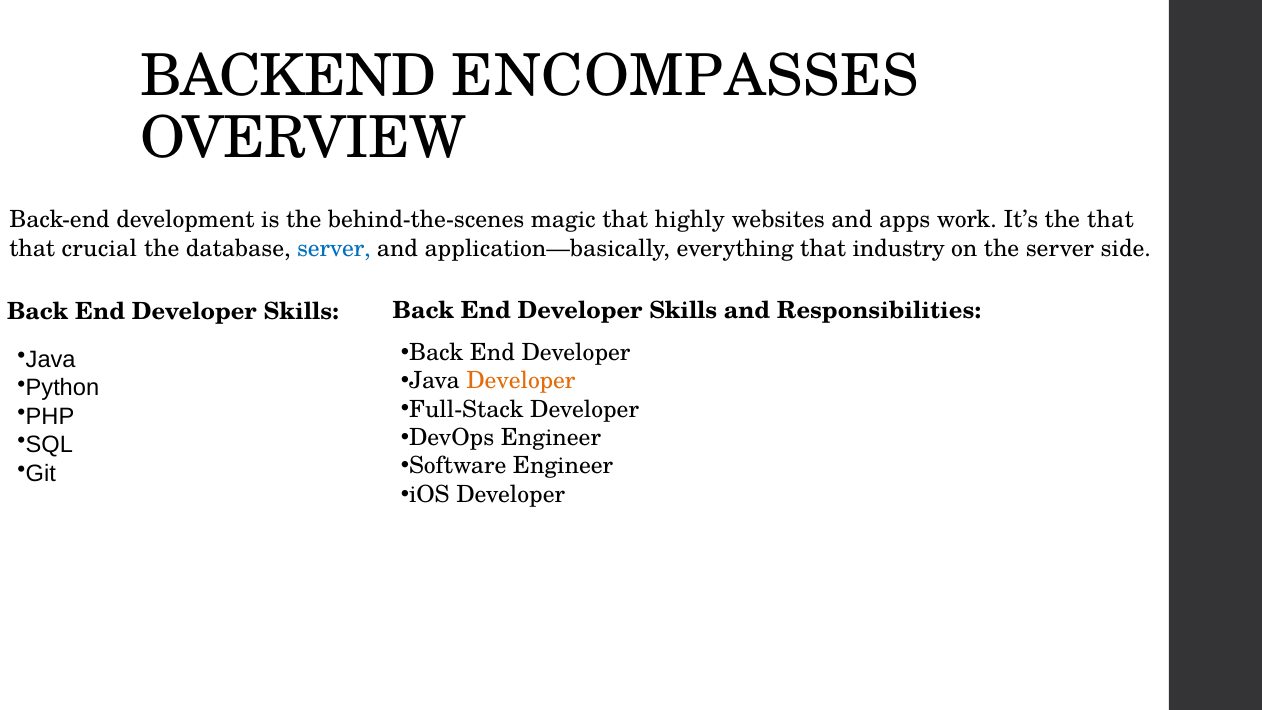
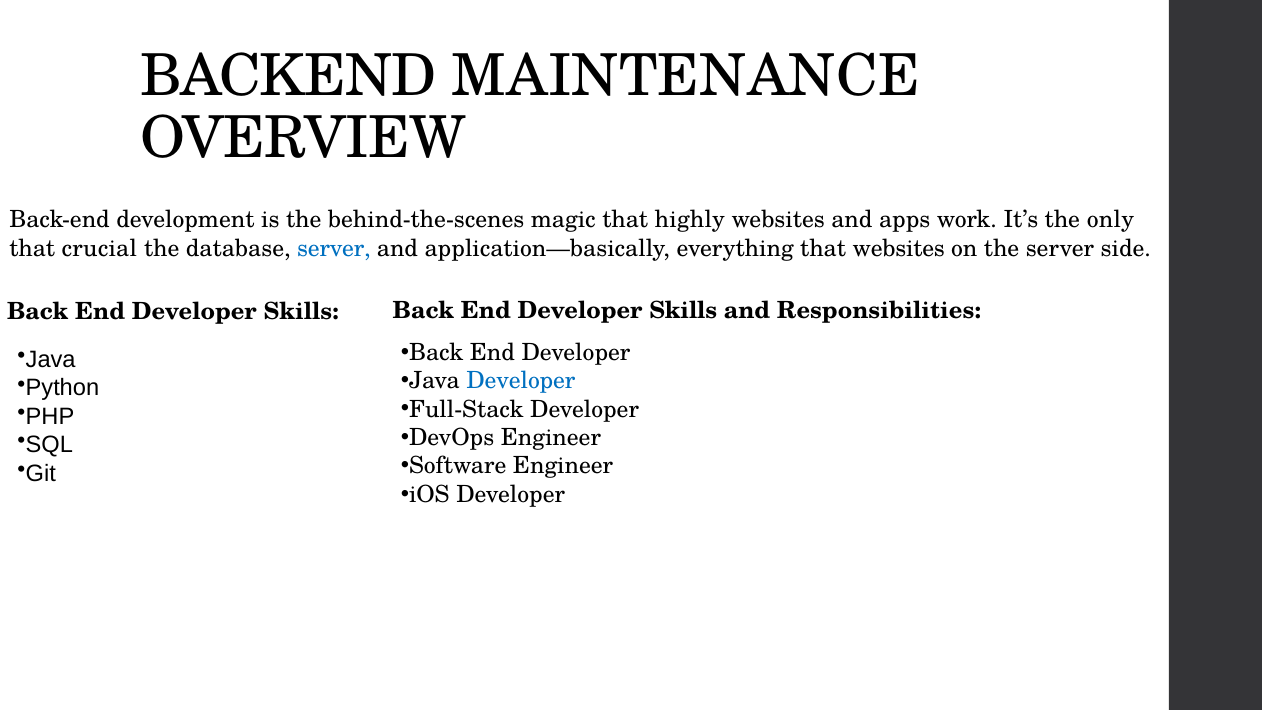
ENCOMPASSES: ENCOMPASSES -> MAINTENANCE
the that: that -> only
that industry: industry -> websites
Developer at (521, 381) colour: orange -> blue
